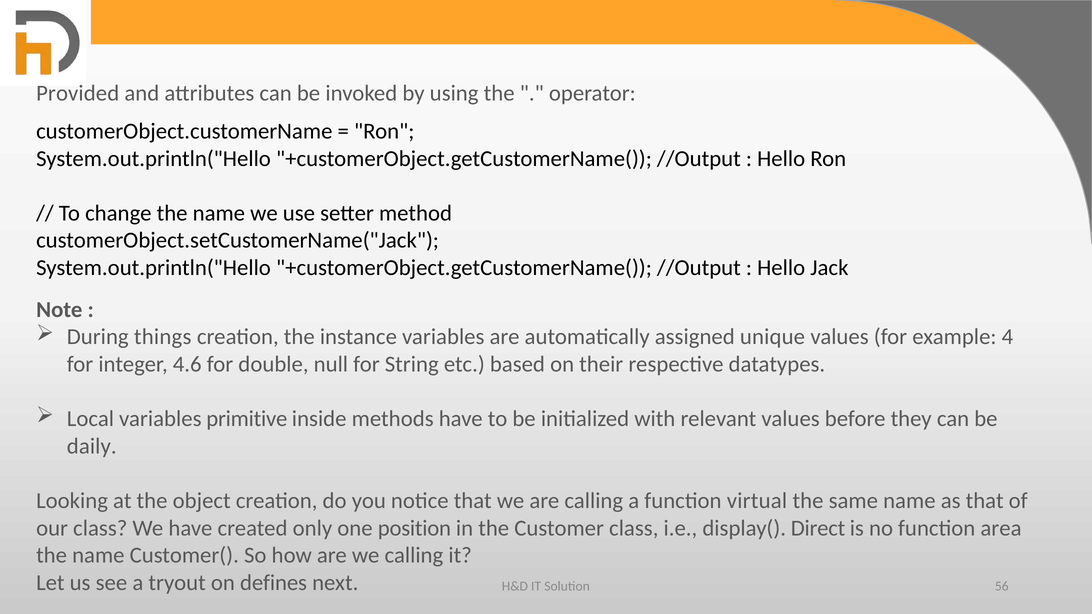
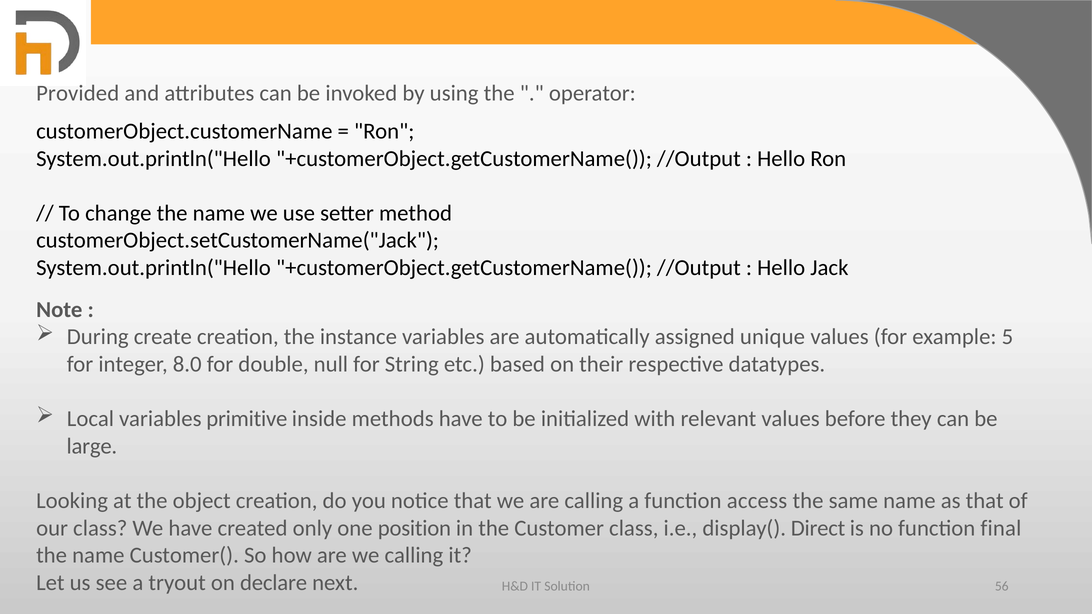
things: things -> create
4: 4 -> 5
4.6: 4.6 -> 8.0
daily: daily -> large
virtual: virtual -> access
area: area -> final
defines: defines -> declare
